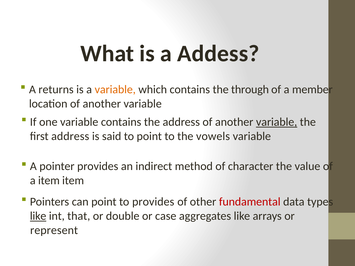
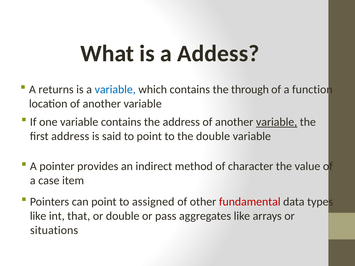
variable at (115, 90) colour: orange -> blue
member: member -> function
the vowels: vowels -> double
a item: item -> case
to provides: provides -> assigned
like at (38, 216) underline: present -> none
case: case -> pass
represent: represent -> situations
